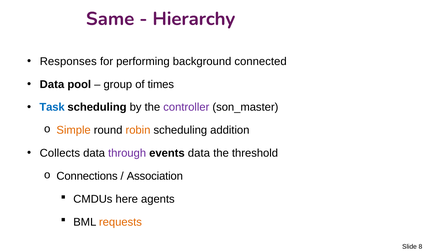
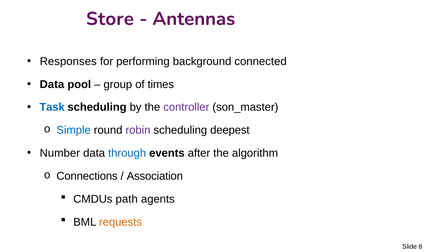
Same: Same -> Store
Hierarchy: Hierarchy -> Antennas
Simple colour: orange -> blue
robin colour: orange -> purple
addition: addition -> deepest
Collects: Collects -> Number
through colour: purple -> blue
events data: data -> after
threshold: threshold -> algorithm
here: here -> path
